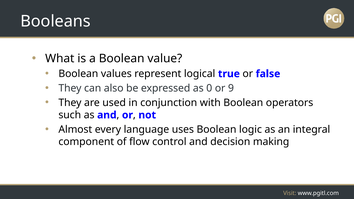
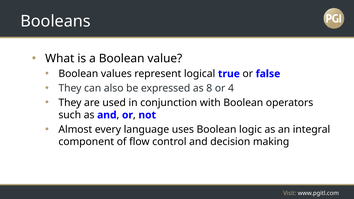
0: 0 -> 8
9: 9 -> 4
